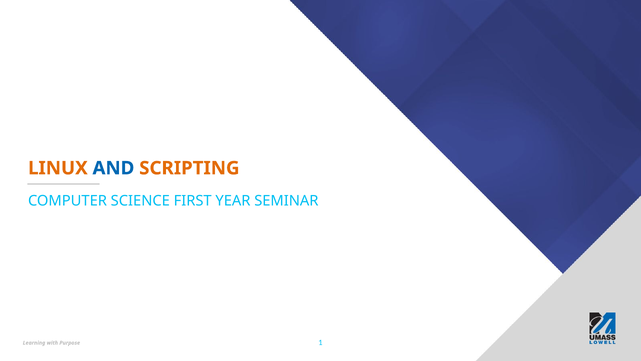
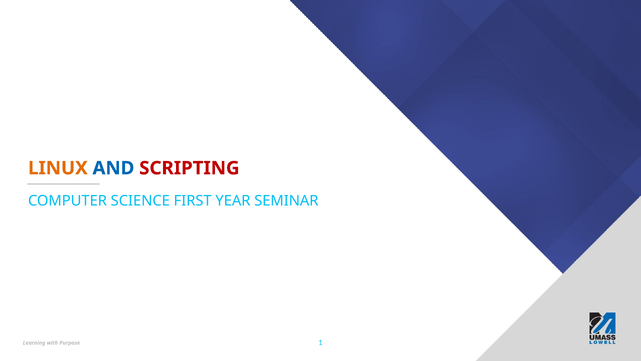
SCRIPTING colour: orange -> red
